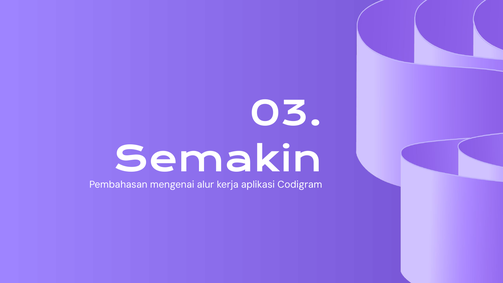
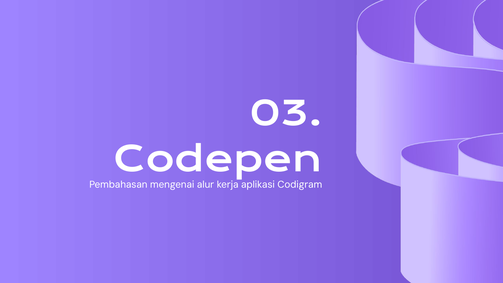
Semakin: Semakin -> Codepen
